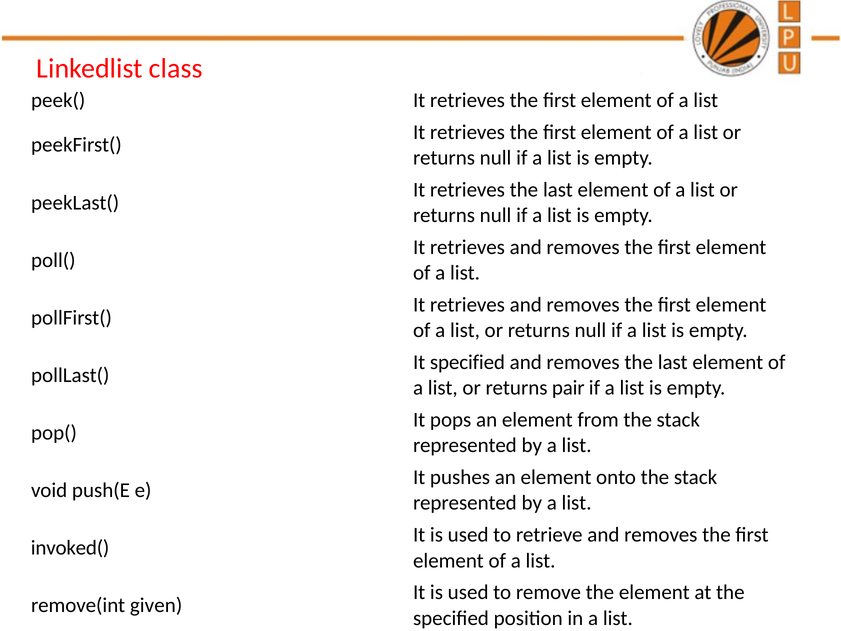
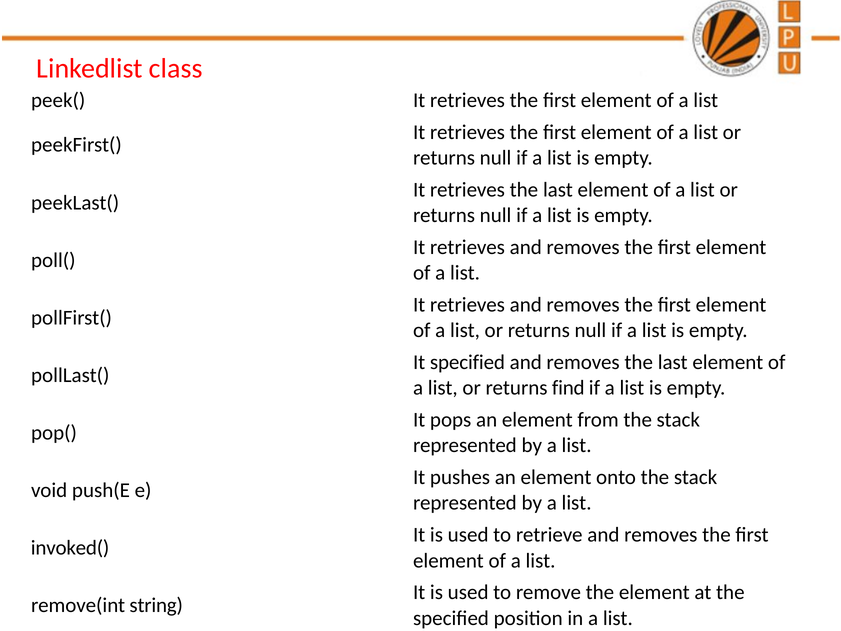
pair: pair -> find
given: given -> string
